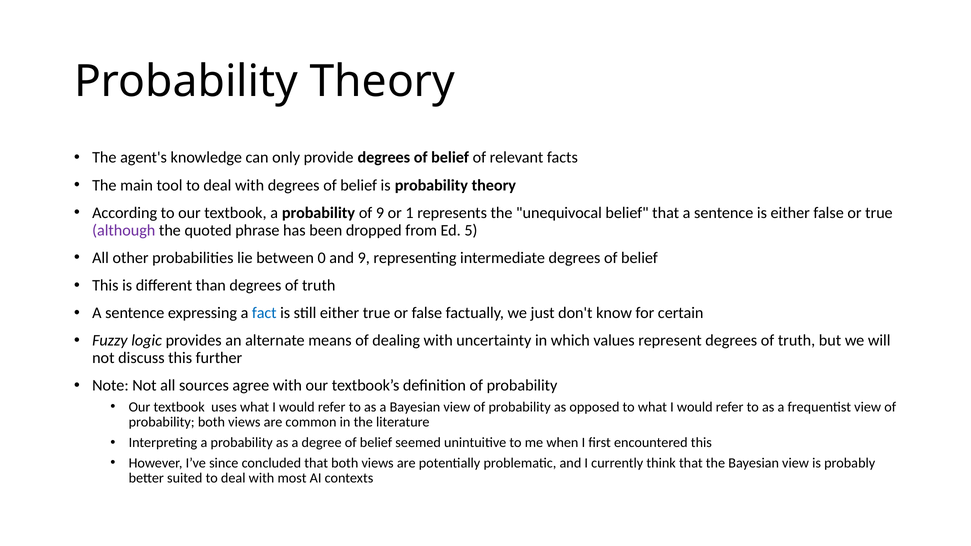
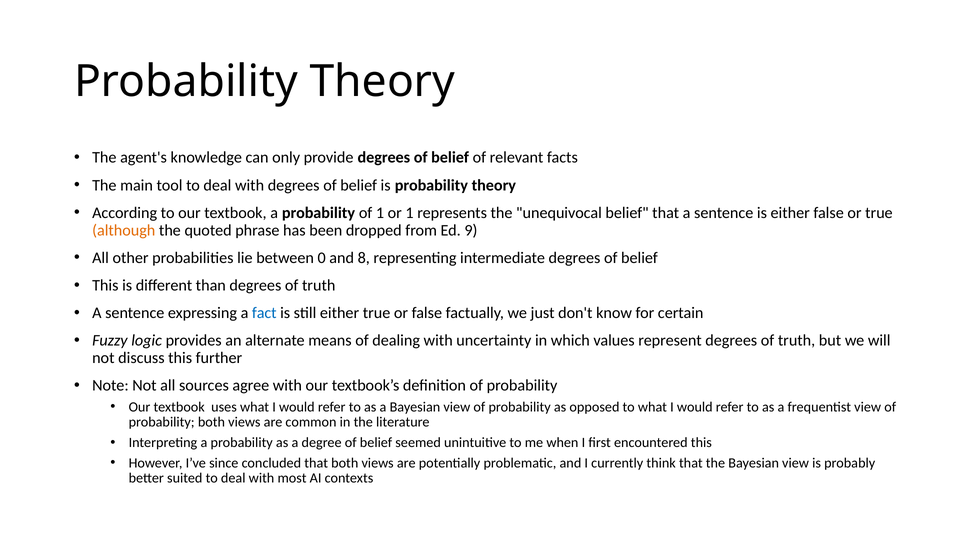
of 9: 9 -> 1
although colour: purple -> orange
5: 5 -> 9
and 9: 9 -> 8
